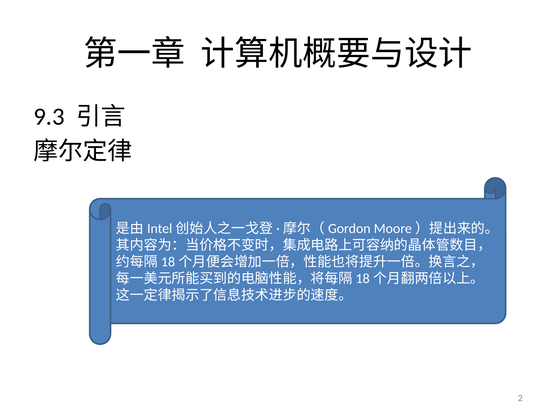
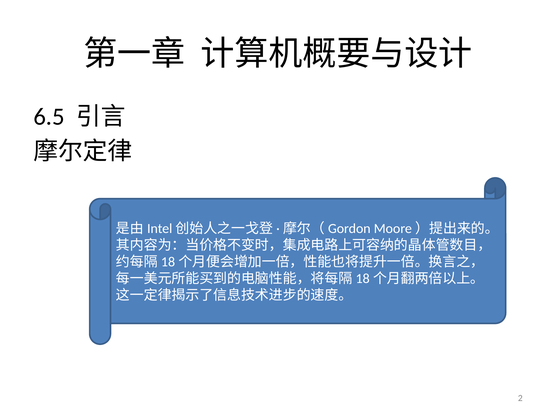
9.3: 9.3 -> 6.5
